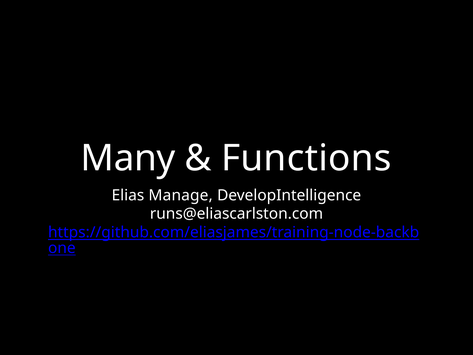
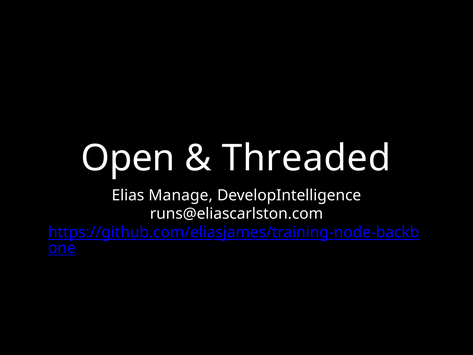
Many: Many -> Open
Functions: Functions -> Threaded
